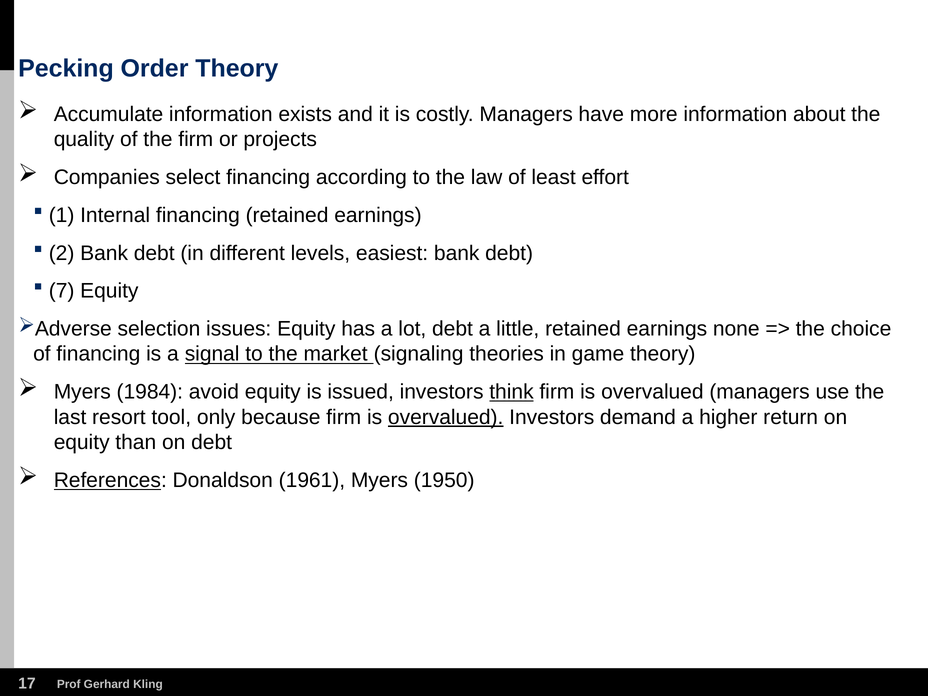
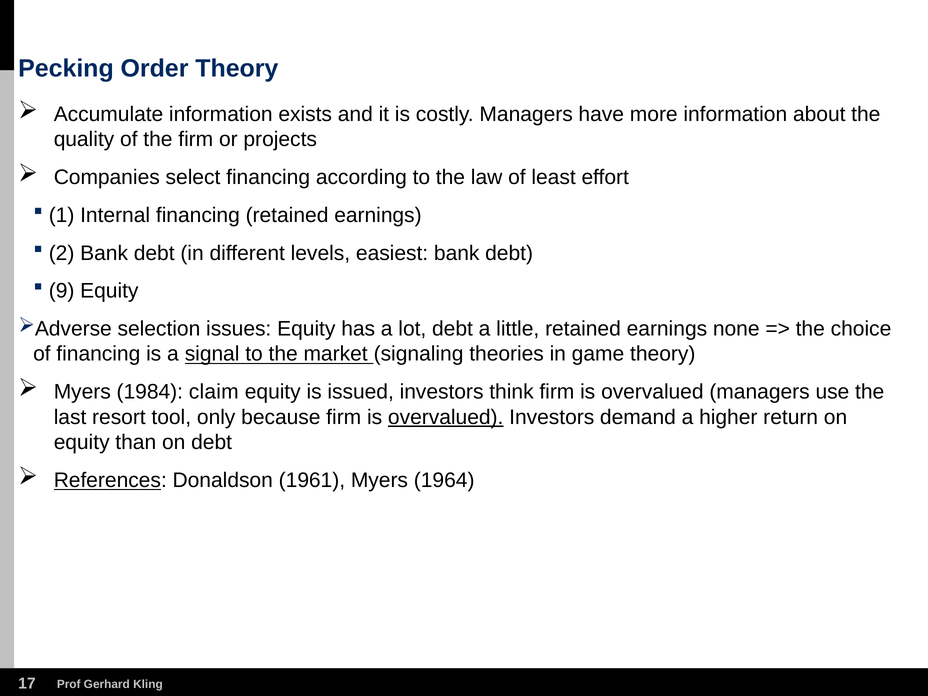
7: 7 -> 9
avoid: avoid -> claim
think underline: present -> none
1950: 1950 -> 1964
